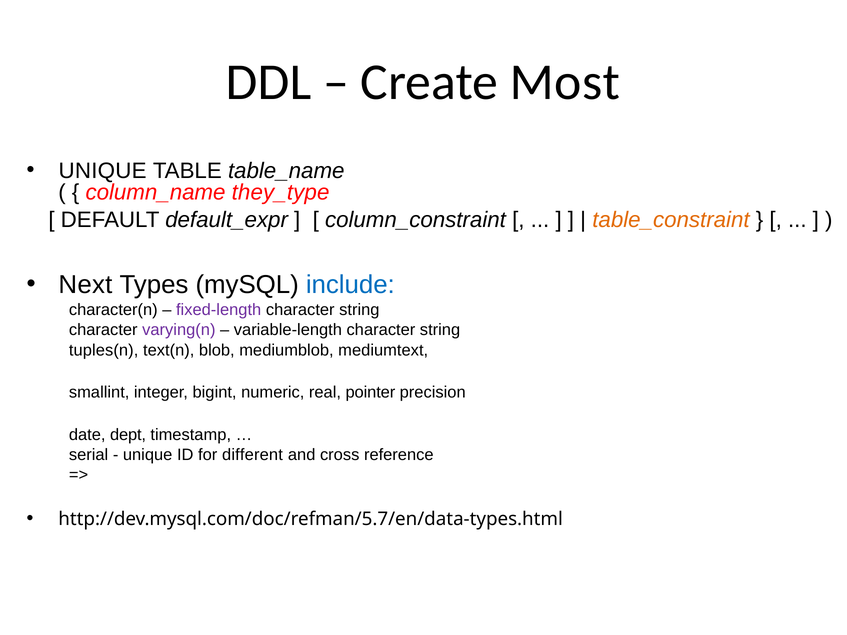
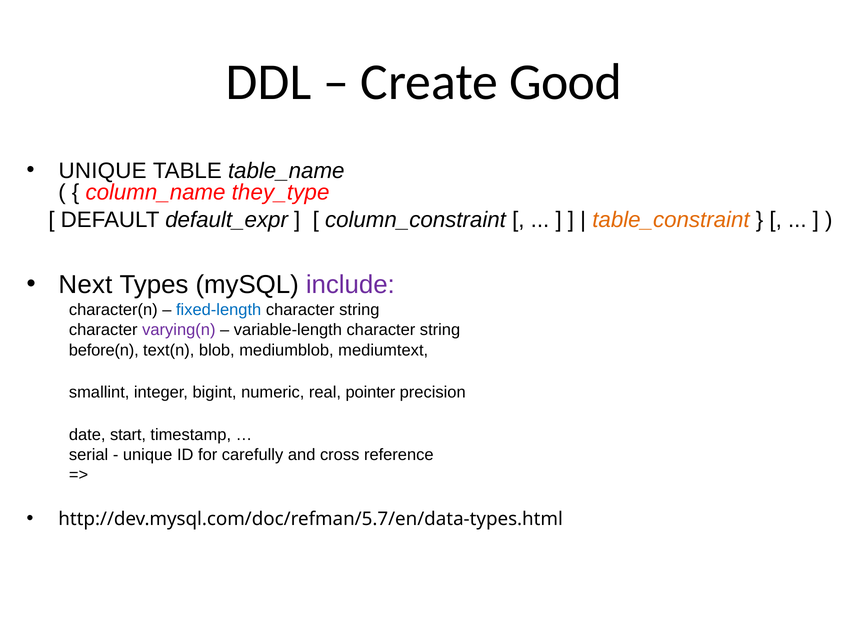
Most: Most -> Good
include colour: blue -> purple
fixed-length colour: purple -> blue
tuples(n: tuples(n -> before(n
dept: dept -> start
different: different -> carefully
